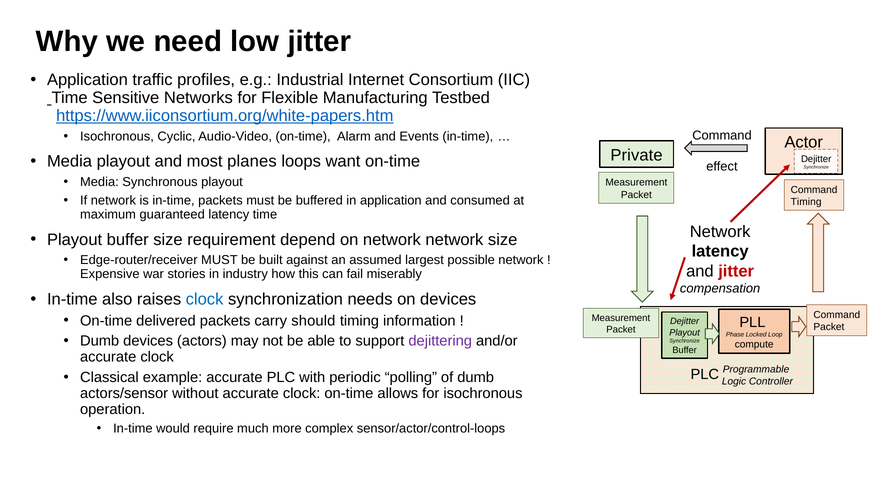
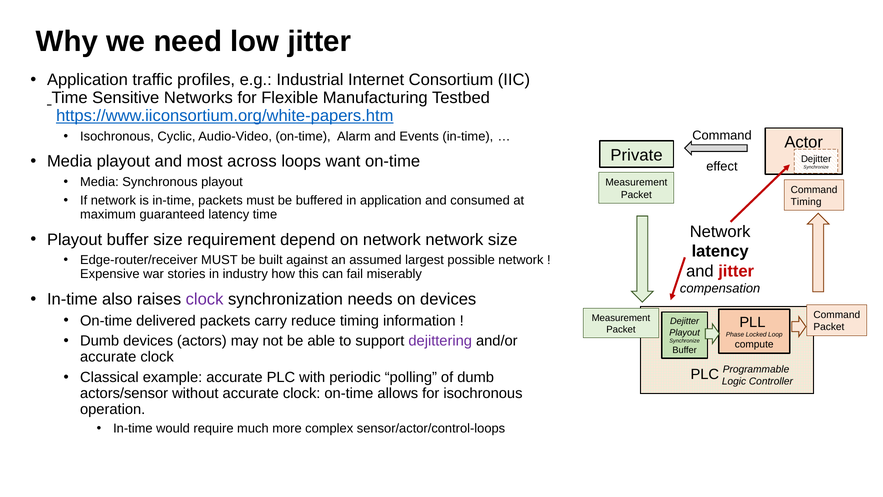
planes: planes -> across
clock at (205, 299) colour: blue -> purple
should: should -> reduce
